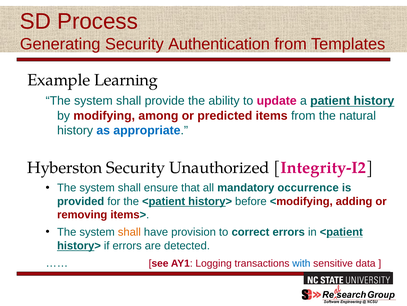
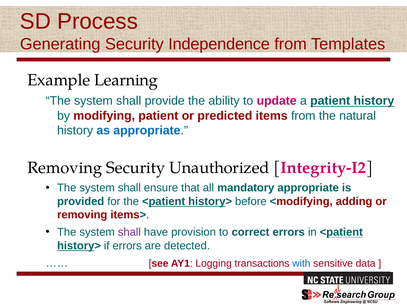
Authentication: Authentication -> Independence
modifying among: among -> patient
Hyberston at (65, 167): Hyberston -> Removing
mandatory occurrence: occurrence -> appropriate
shall at (129, 232) colour: orange -> purple
